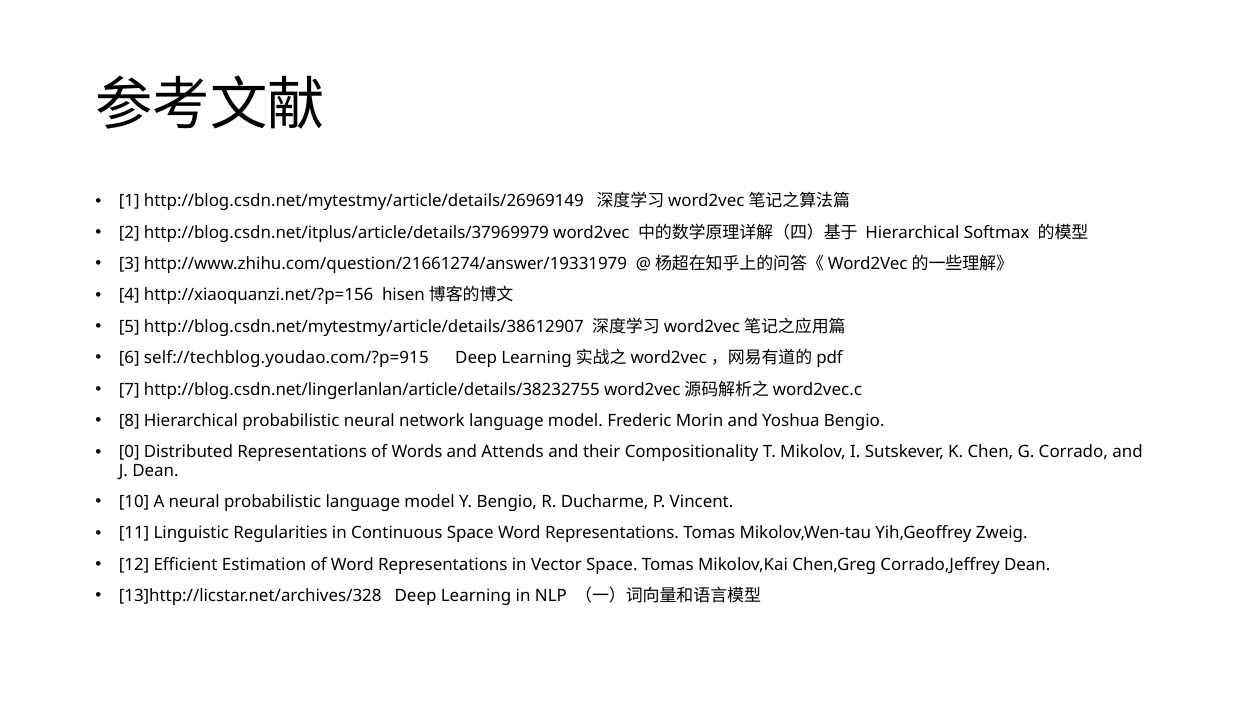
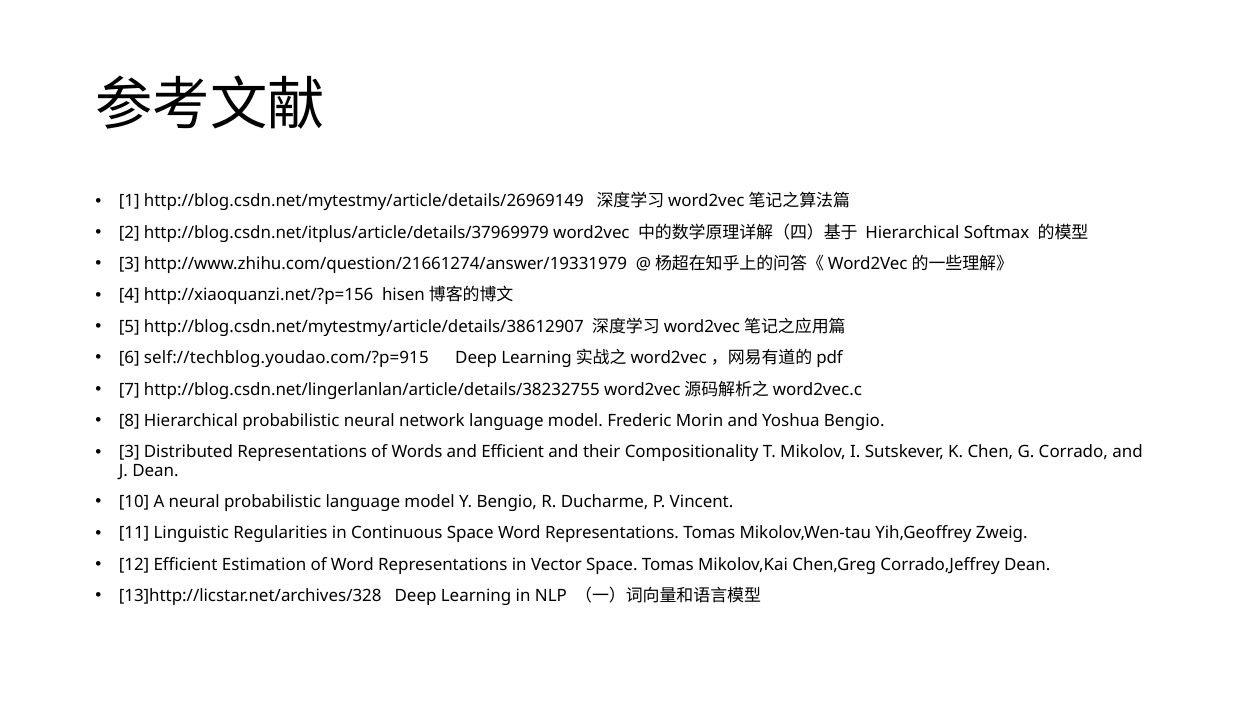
0 at (129, 452): 0 -> 3
and Attends: Attends -> Efficient
